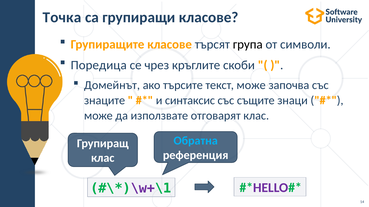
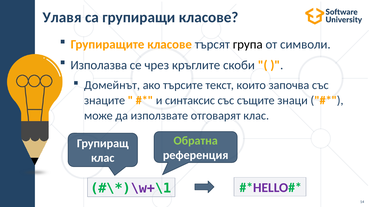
Точка: Точка -> Улавя
Поредица: Поредица -> Изполазва
текст може: може -> които
Обратна colour: light blue -> light green
